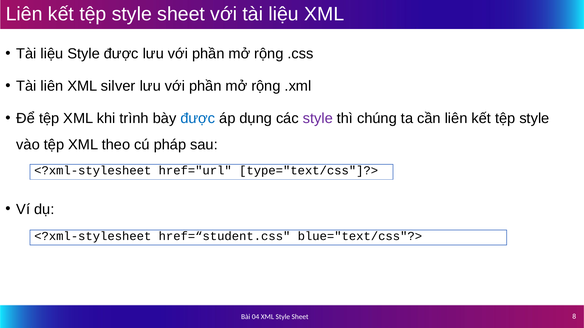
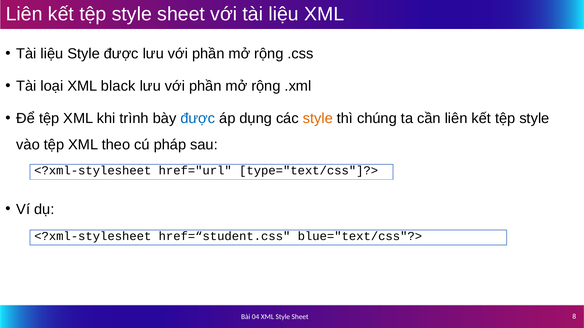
Tài liên: liên -> loại
silver: silver -> black
style at (318, 119) colour: purple -> orange
